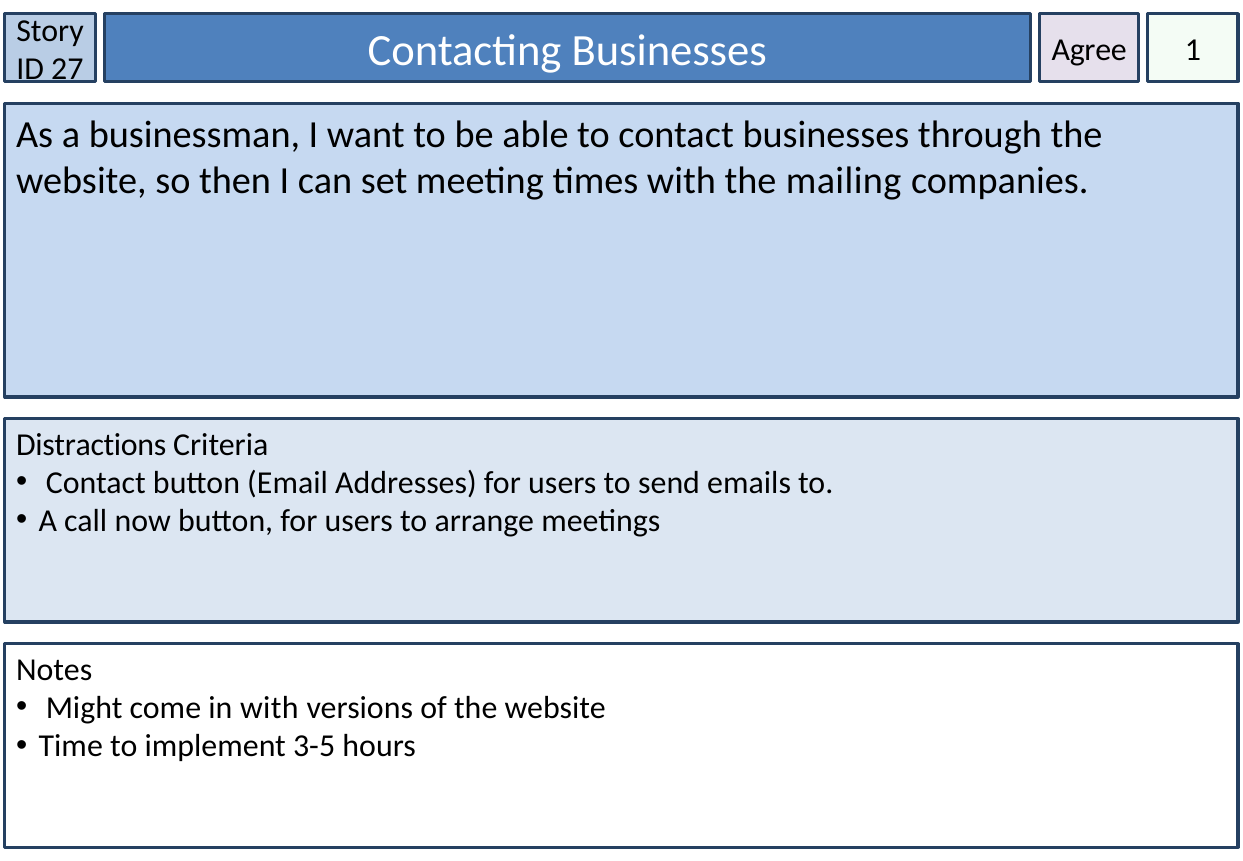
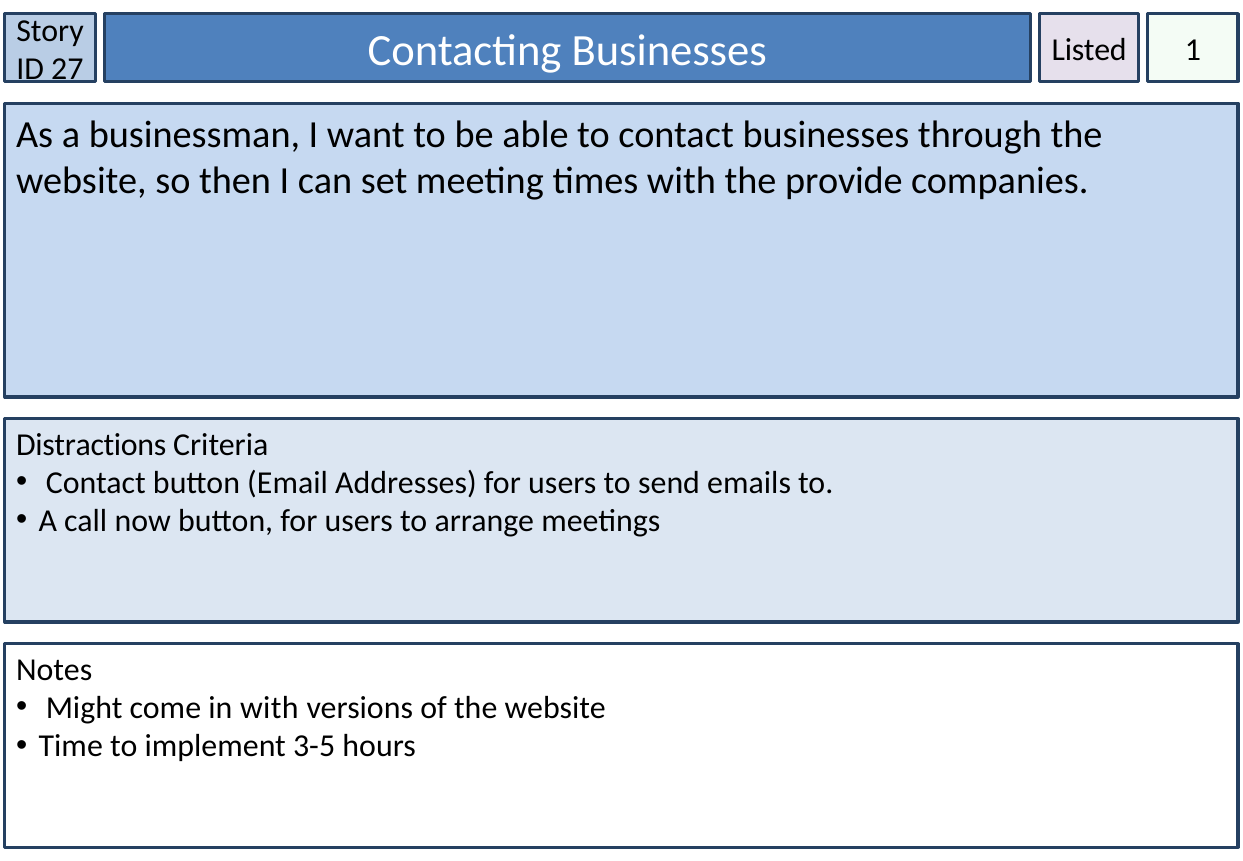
Agree: Agree -> Listed
mailing: mailing -> provide
